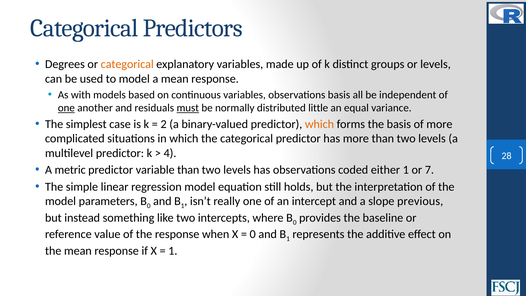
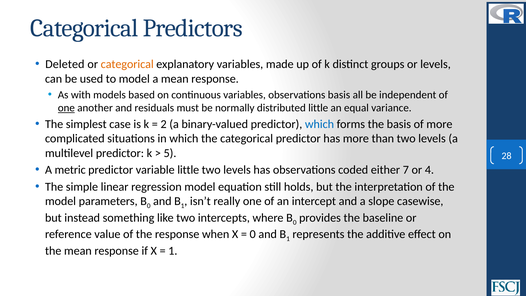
Degrees: Degrees -> Deleted
must underline: present -> none
which at (320, 124) colour: orange -> blue
4: 4 -> 5
variable than: than -> little
either 1: 1 -> 7
7: 7 -> 4
previous: previous -> casewise
